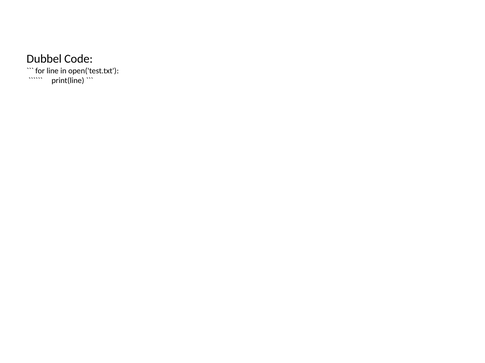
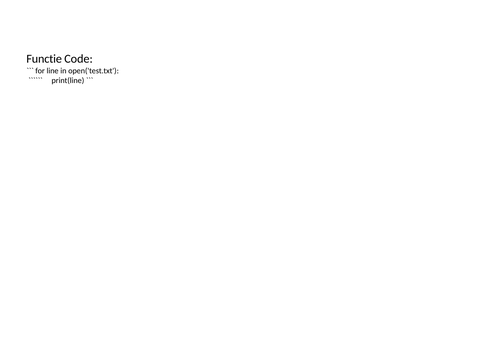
Dubbel: Dubbel -> Functie
